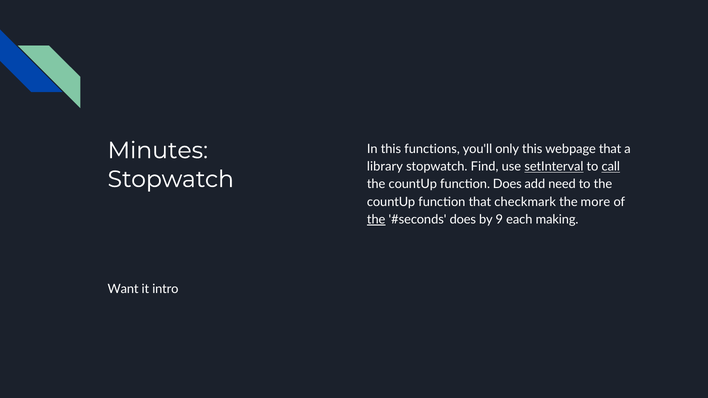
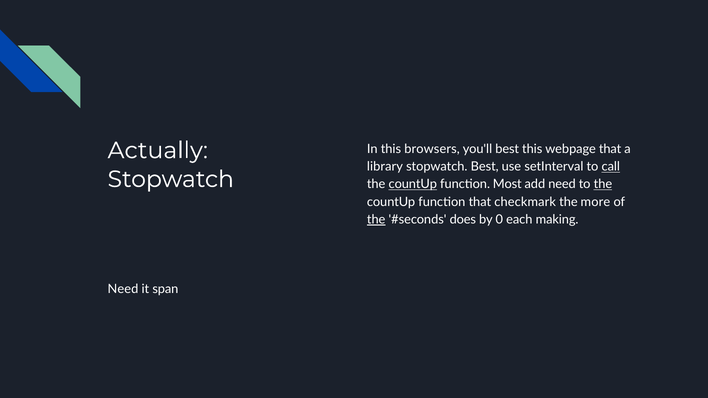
functions: functions -> browsers
you'll only: only -> best
Minutes: Minutes -> Actually
stopwatch Find: Find -> Best
setInterval underline: present -> none
countUp at (413, 184) underline: none -> present
function Does: Does -> Most
the at (603, 184) underline: none -> present
9: 9 -> 0
Want at (123, 289): Want -> Need
intro: intro -> span
